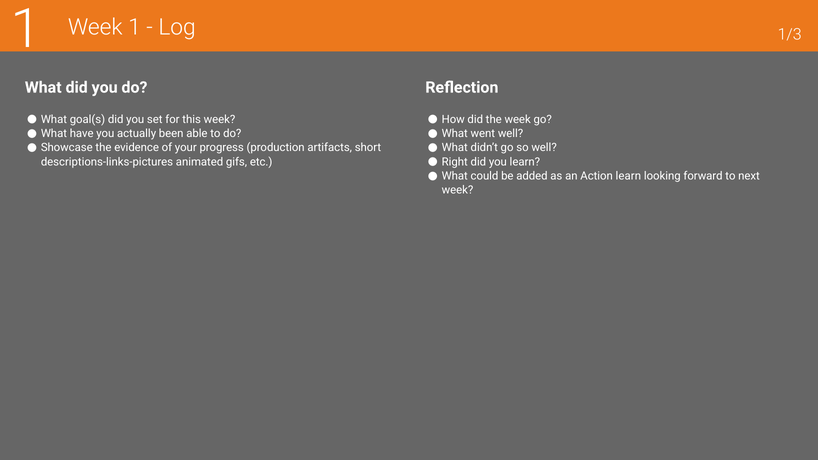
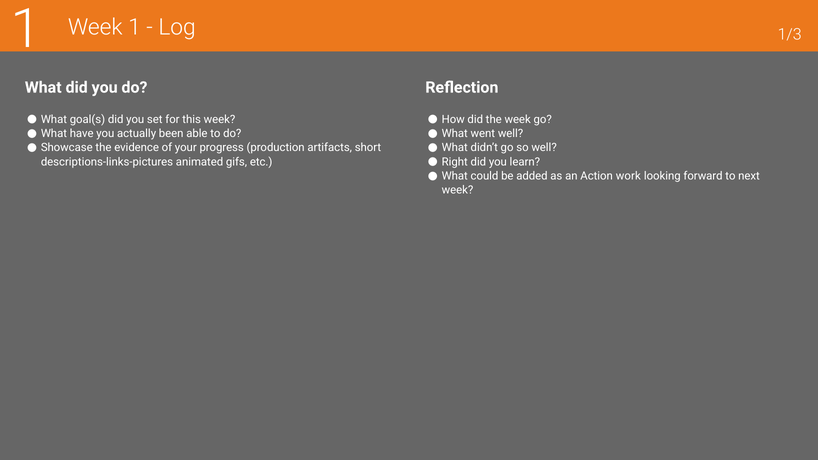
Action learn: learn -> work
